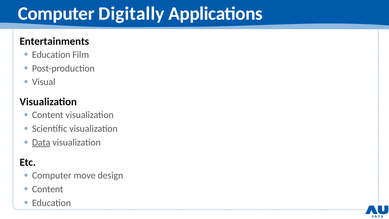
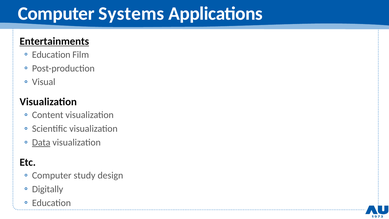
Digitally: Digitally -> Systems
Entertainments underline: none -> present
move: move -> study
Content at (48, 189): Content -> Digitally
